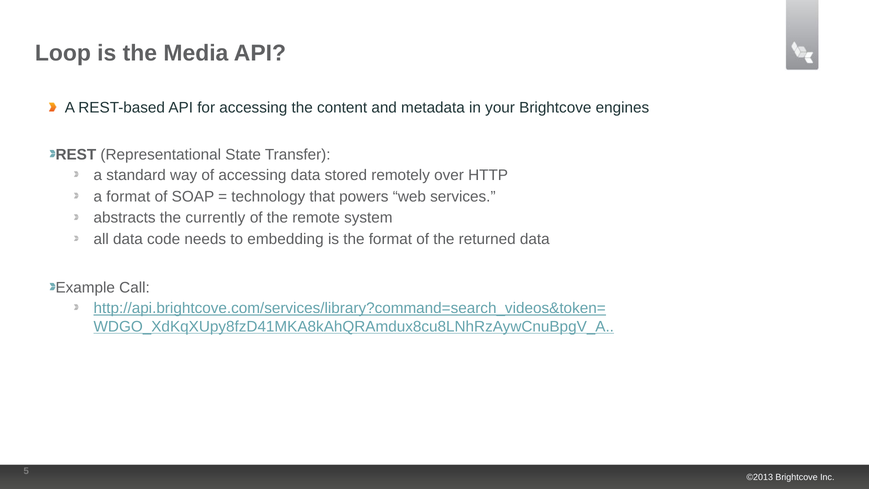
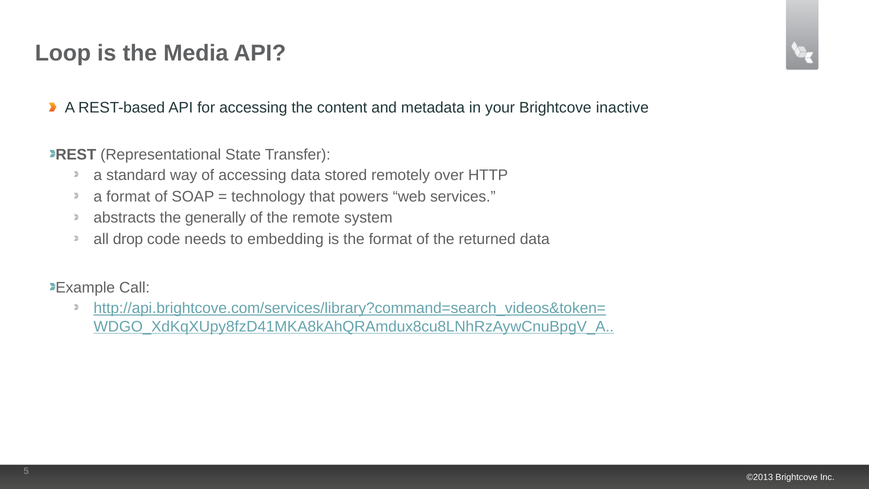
engines: engines -> inactive
currently: currently -> generally
all data: data -> drop
